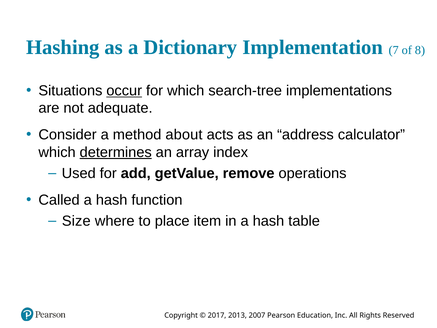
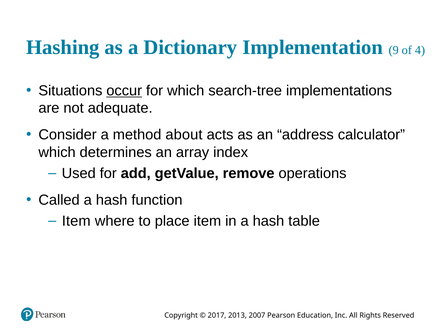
7: 7 -> 9
8: 8 -> 4
determines underline: present -> none
Size at (76, 221): Size -> Item
